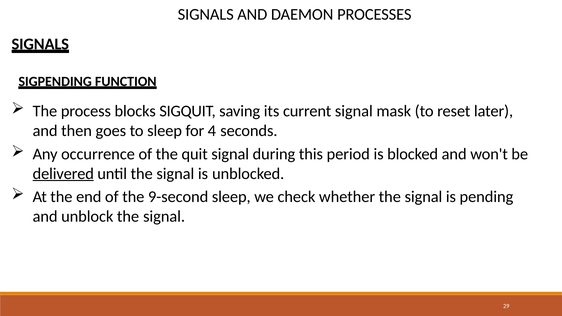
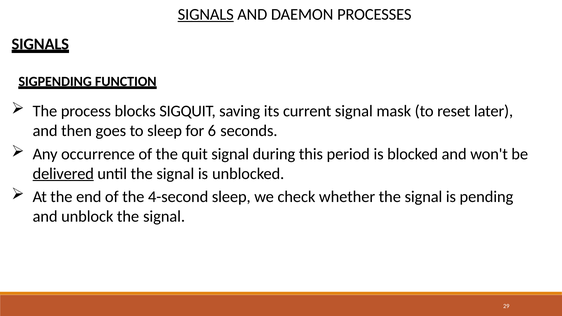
SIGNALS at (206, 14) underline: none -> present
4: 4 -> 6
9-second: 9-second -> 4-second
